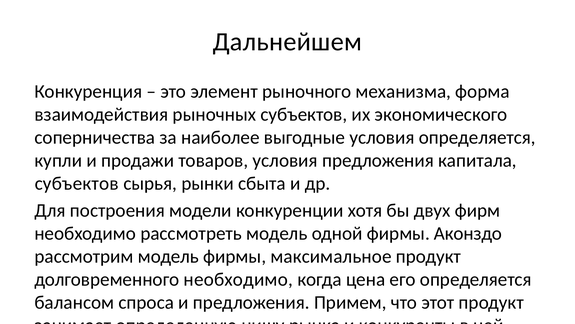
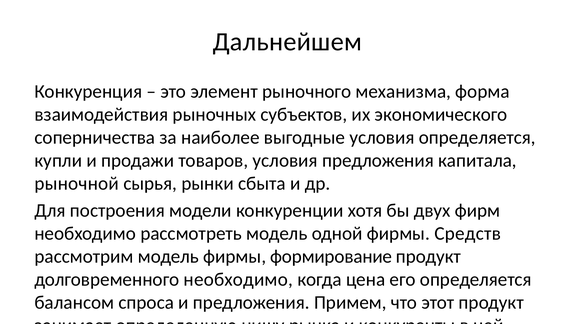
субъектов at (77, 183): субъектов -> рыночной
Аконздо: Аконздо -> Средств
максимальное: максимальное -> формирование
